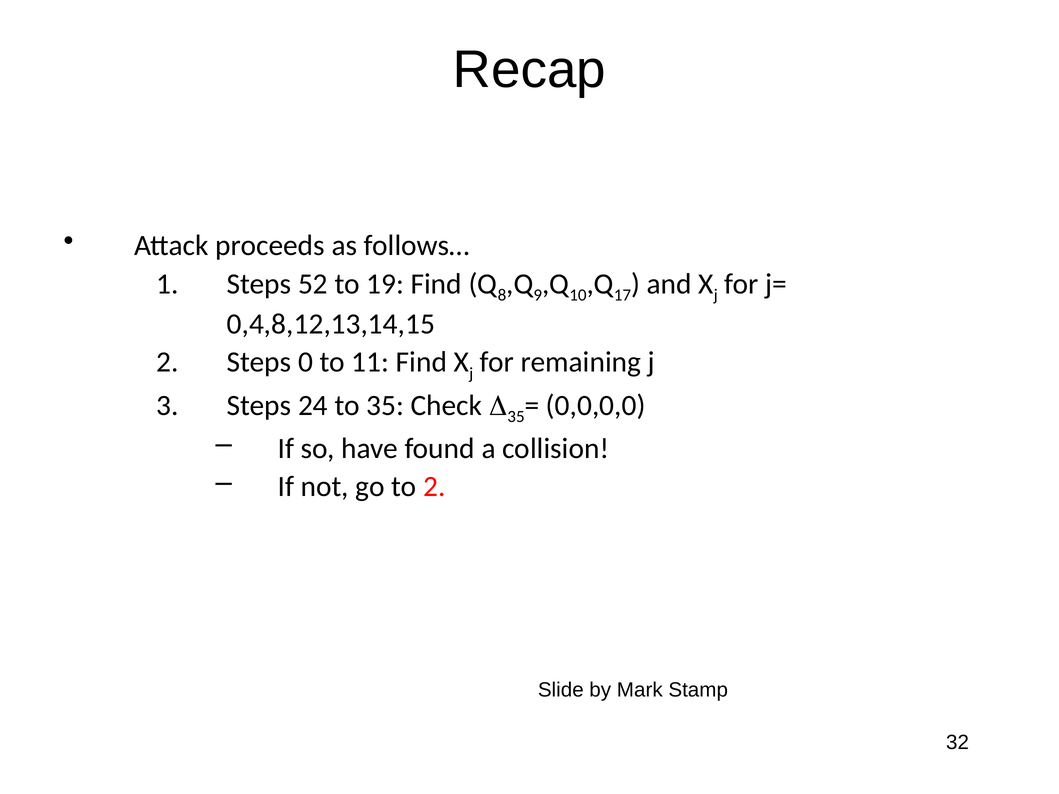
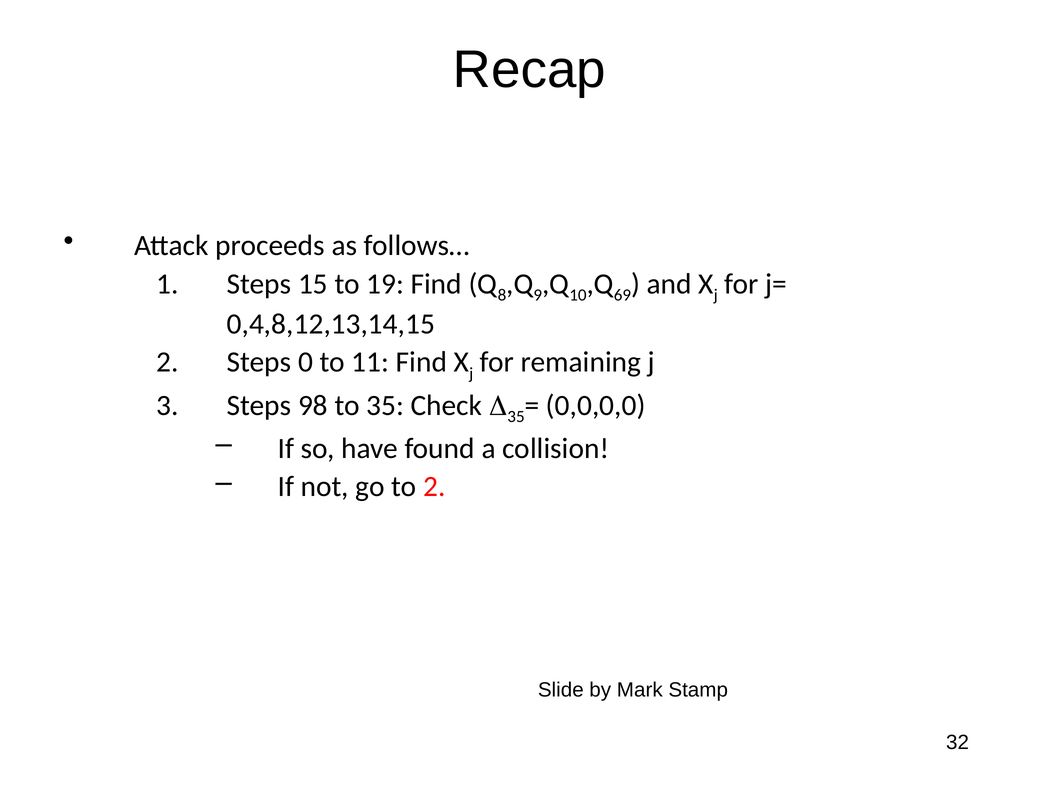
52: 52 -> 15
17: 17 -> 69
24: 24 -> 98
